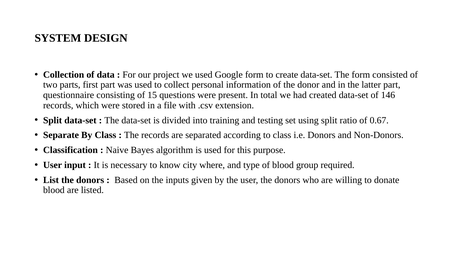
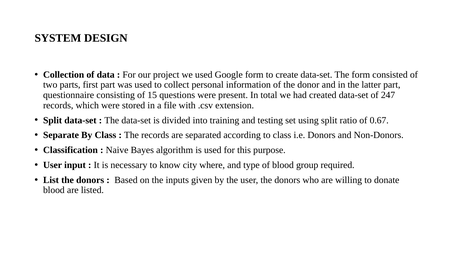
146: 146 -> 247
